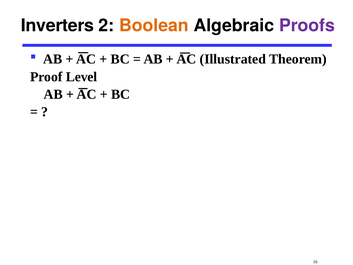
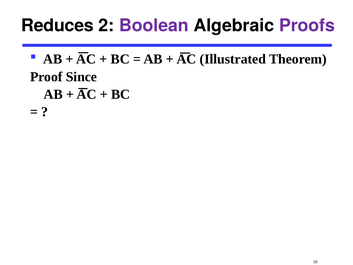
Inverters: Inverters -> Reduces
Boolean colour: orange -> purple
Level: Level -> Since
